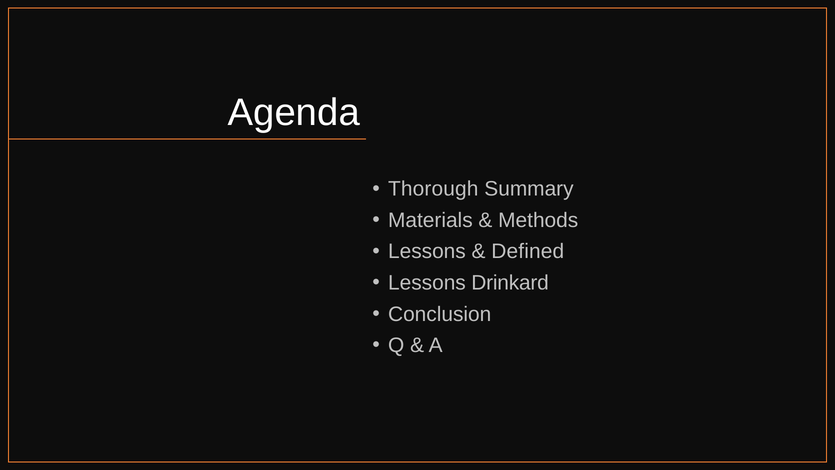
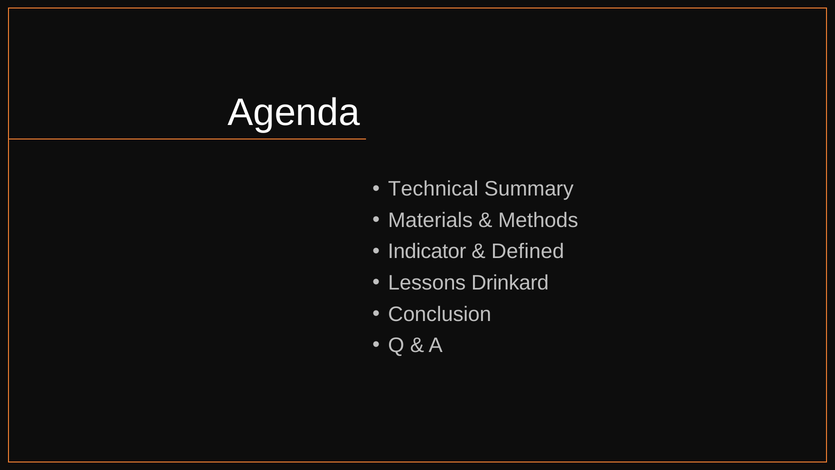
Thorough: Thorough -> Technical
Lessons at (427, 251): Lessons -> Indicator
